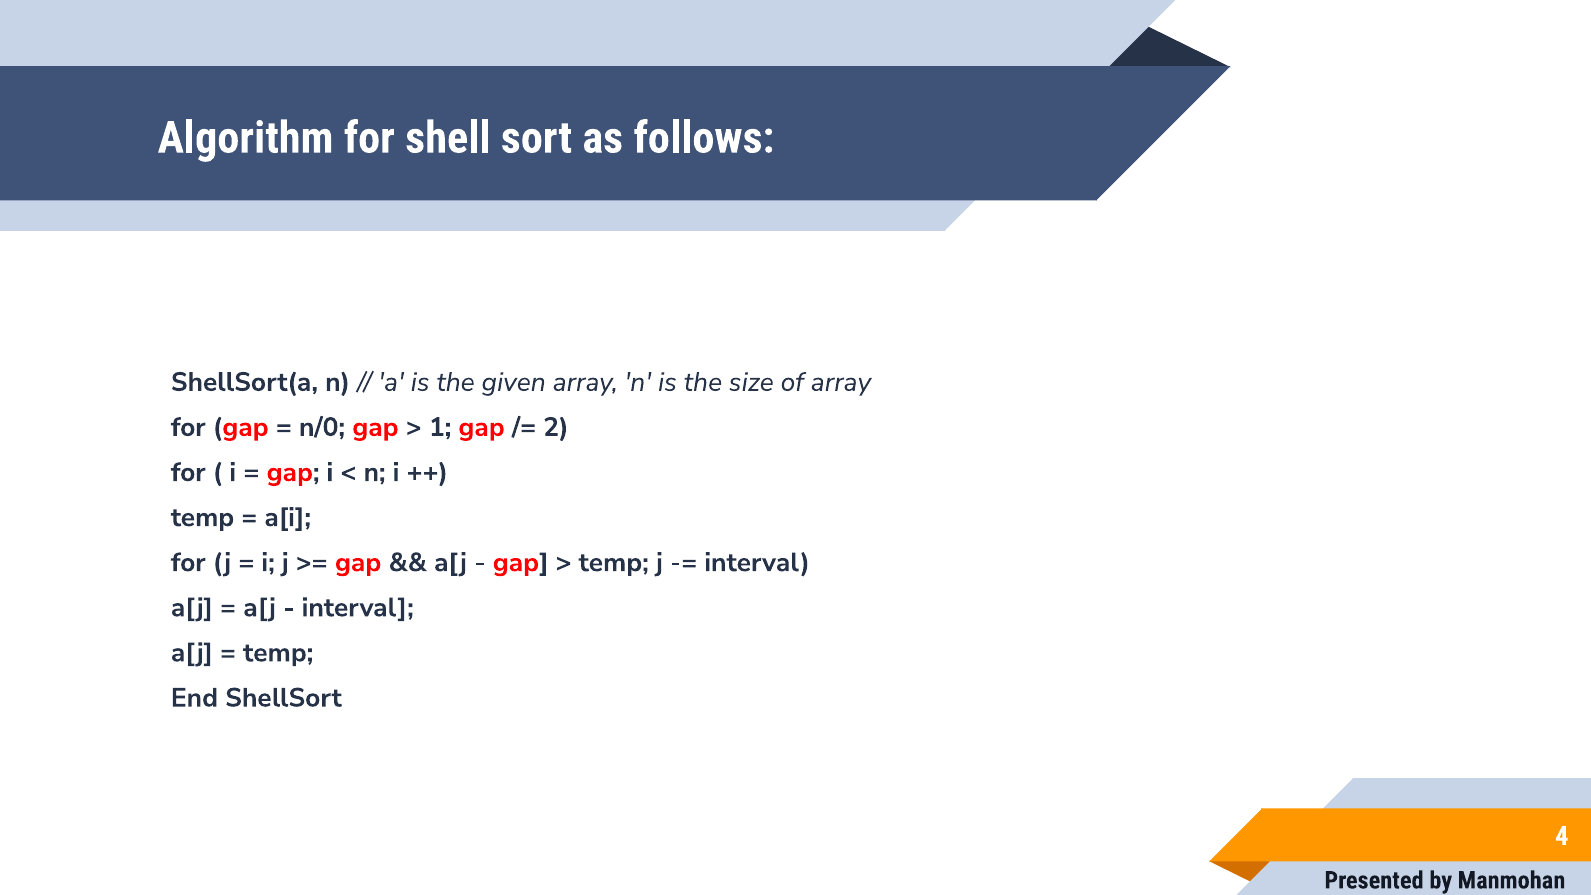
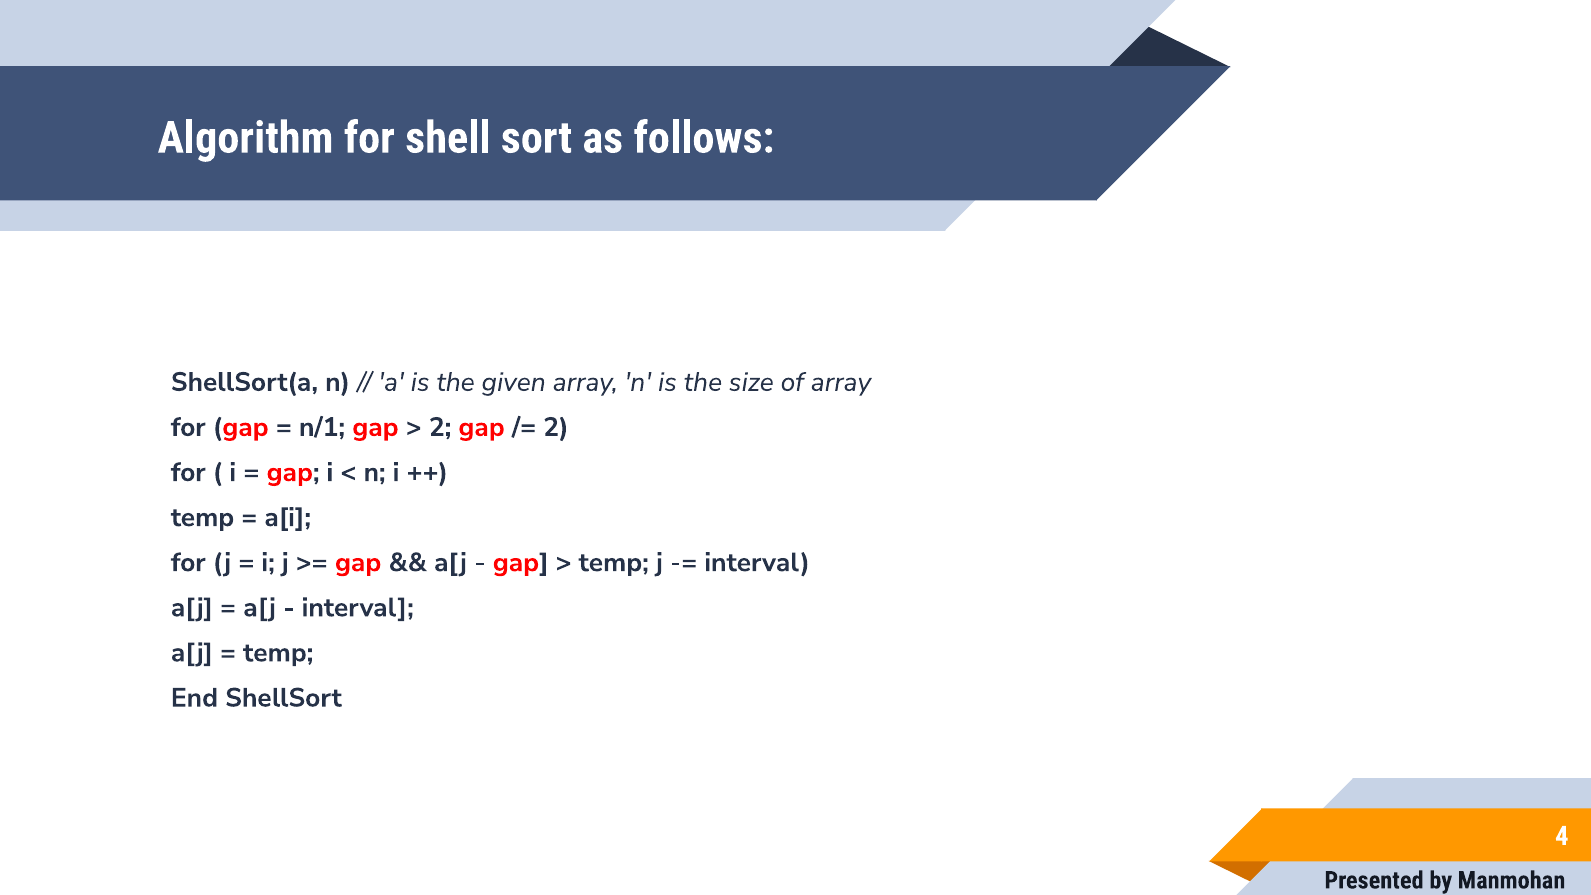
n/0: n/0 -> n/1
1 at (440, 427): 1 -> 2
